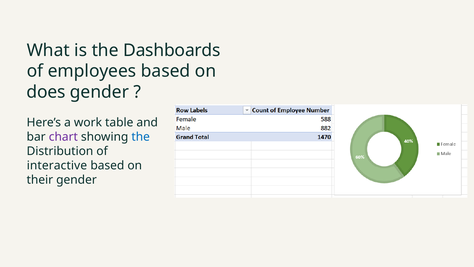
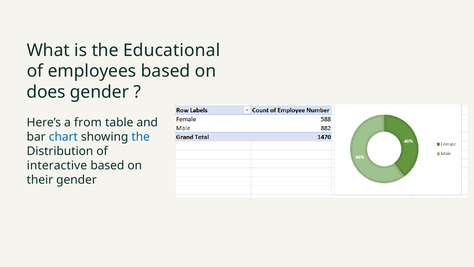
Dashboards: Dashboards -> Educational
work: work -> from
chart colour: purple -> blue
